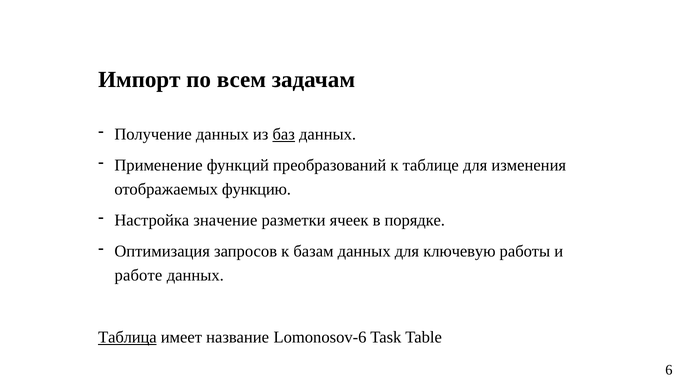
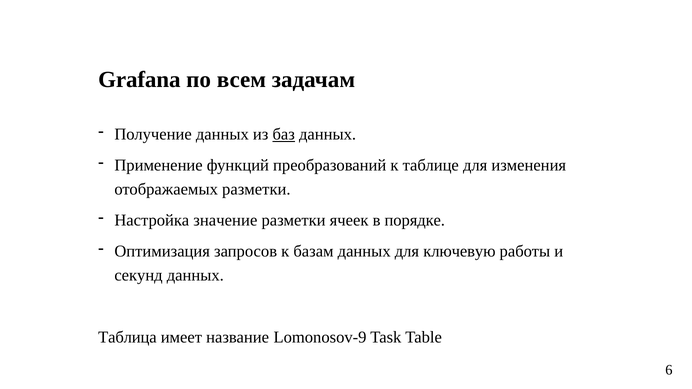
Импорт: Импорт -> Grafana
отображаемых функцию: функцию -> разметки
работе: работе -> секунд
Таблица underline: present -> none
Lomonosov-6: Lomonosov-6 -> Lomonosov-9
